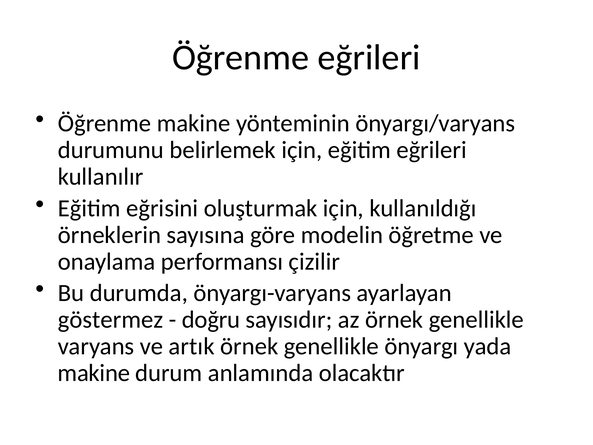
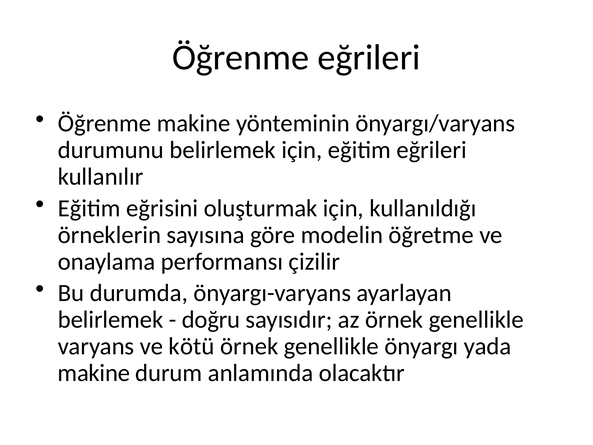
göstermez at (110, 320): göstermez -> belirlemek
artık: artık -> kötü
